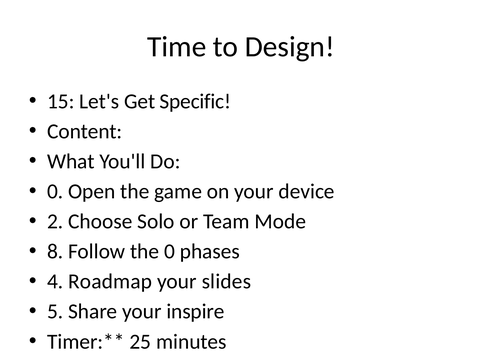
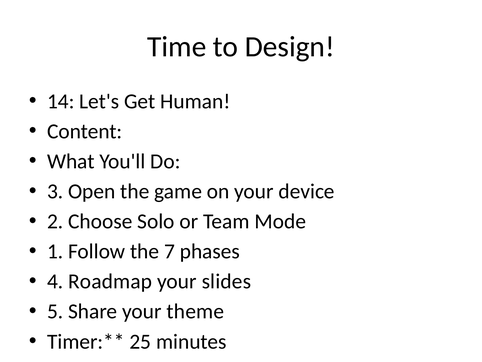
15: 15 -> 14
Specific: Specific -> Human
0 at (55, 191): 0 -> 3
8: 8 -> 1
the 0: 0 -> 7
inspire: inspire -> theme
